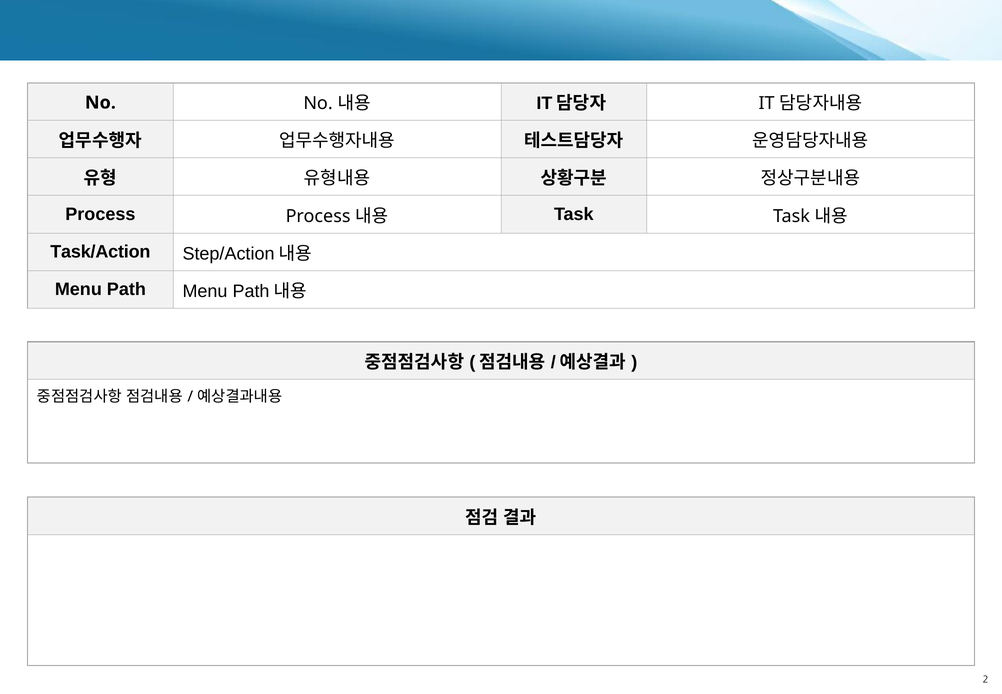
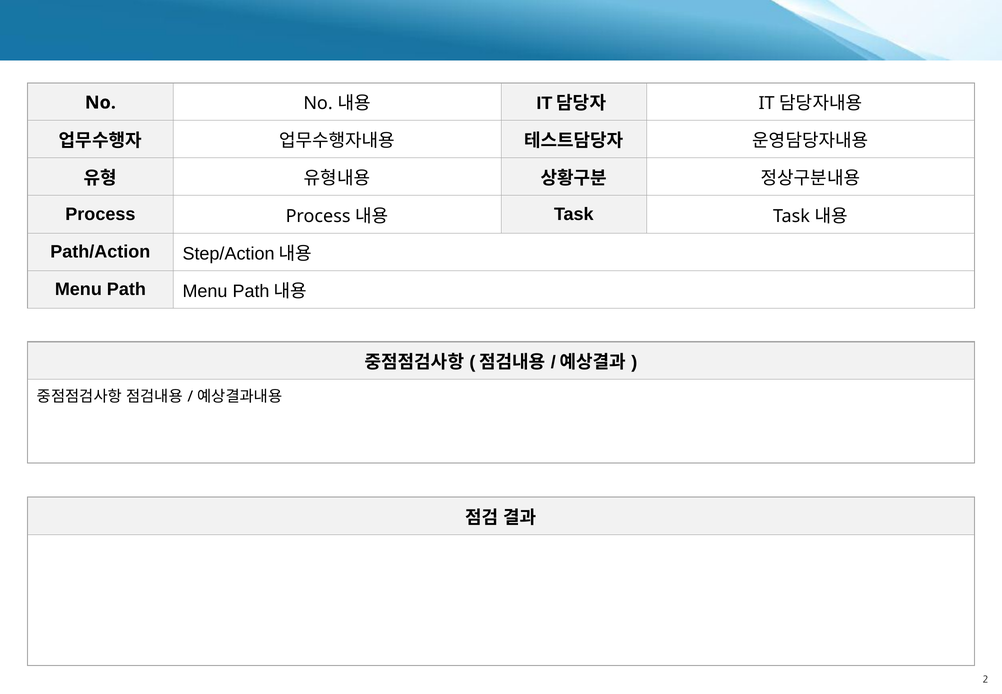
Task/Action: Task/Action -> Path/Action
